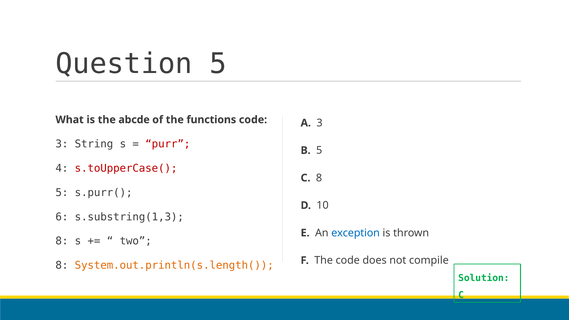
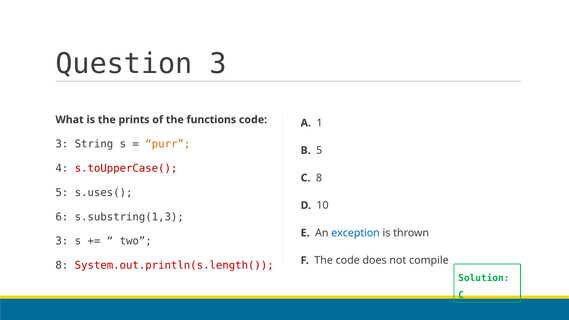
Question 5: 5 -> 3
abcde: abcde -> prints
A 3: 3 -> 1
purr colour: red -> orange
s.purr(: s.purr( -> s.uses(
8 at (62, 241): 8 -> 3
System.out.println(s.length( colour: orange -> red
